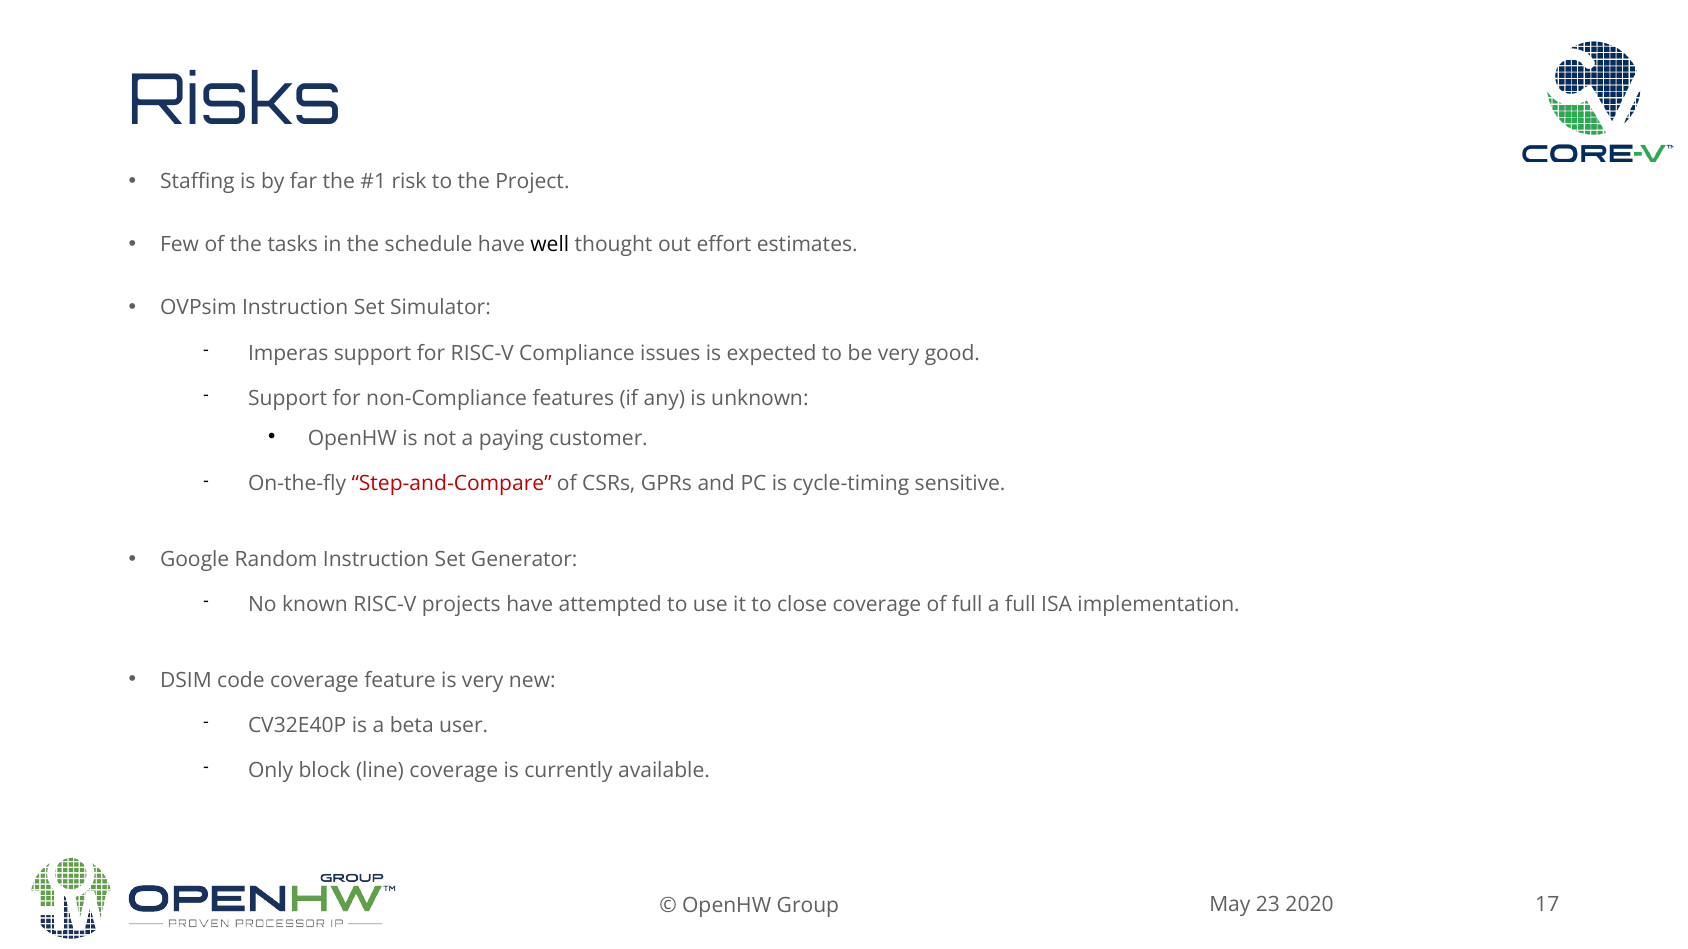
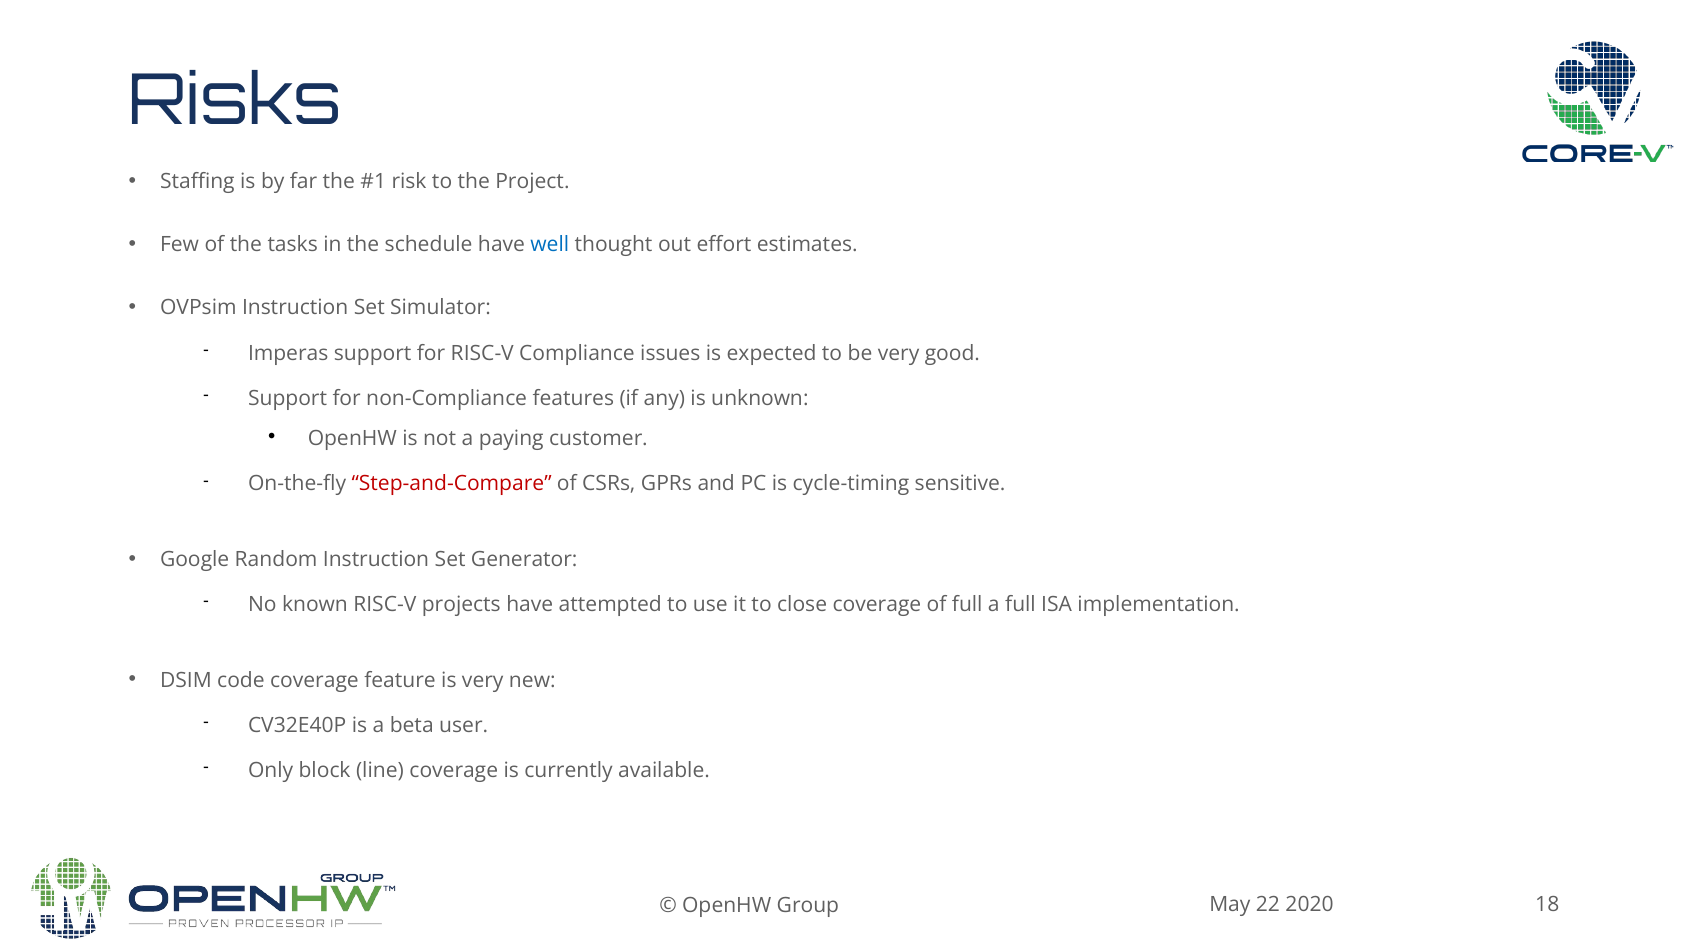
well colour: black -> blue
23: 23 -> 22
17: 17 -> 18
